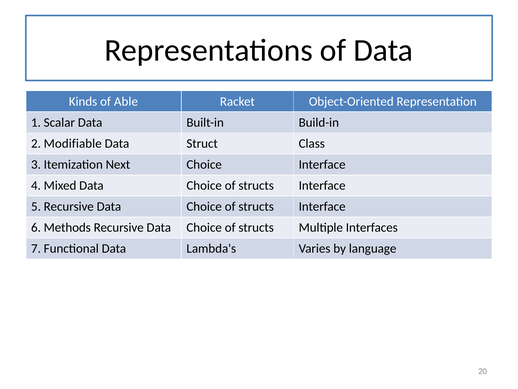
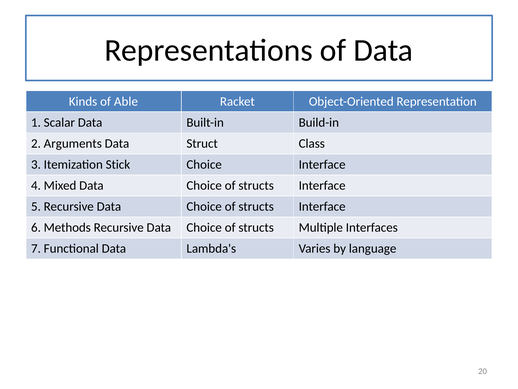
Modifiable: Modifiable -> Arguments
Next: Next -> Stick
